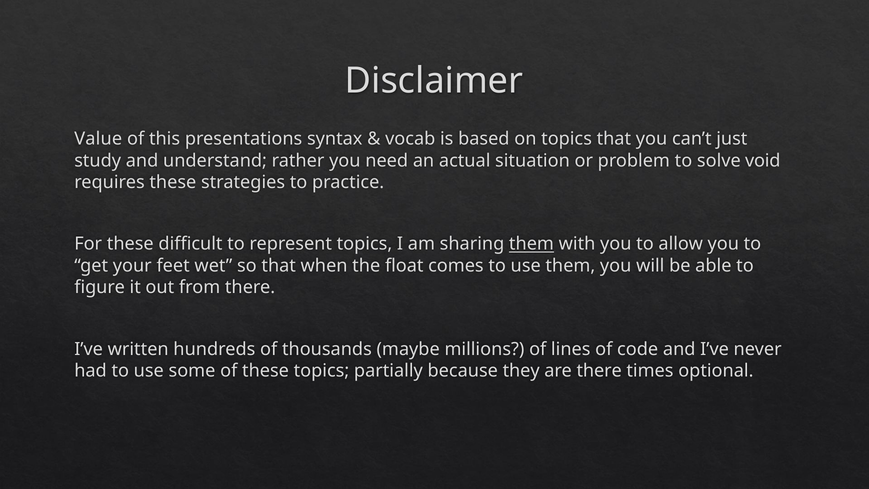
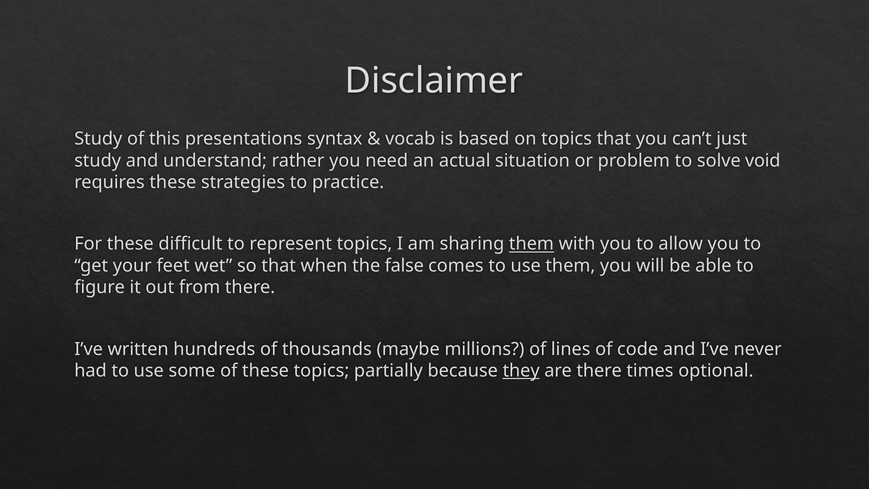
Value at (98, 139): Value -> Study
float: float -> false
they underline: none -> present
